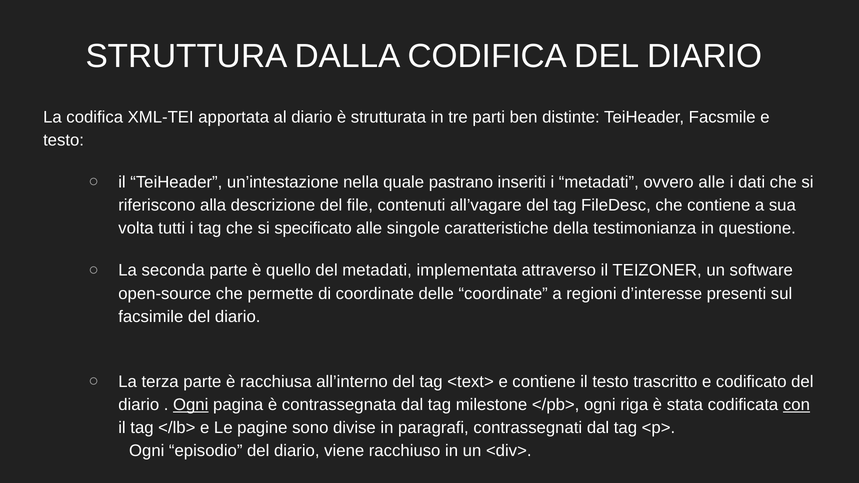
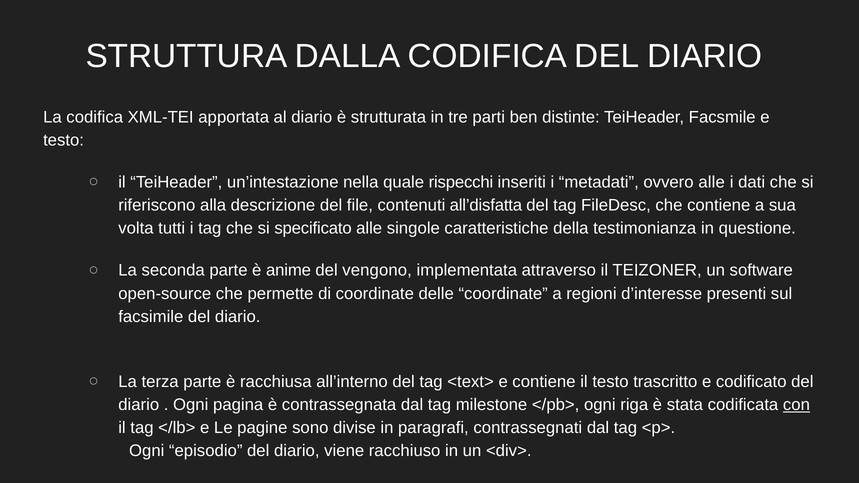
pastrano: pastrano -> rispecchi
all’vagare: all’vagare -> all’disfatta
quello: quello -> anime
del metadati: metadati -> vengono
Ogni at (191, 405) underline: present -> none
